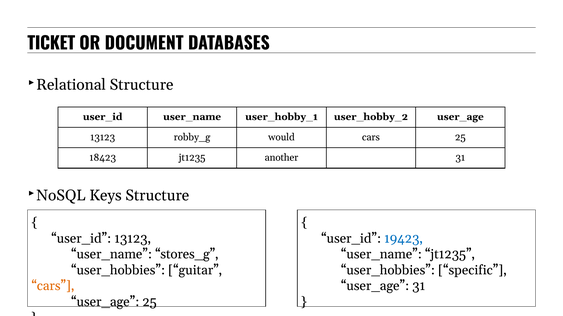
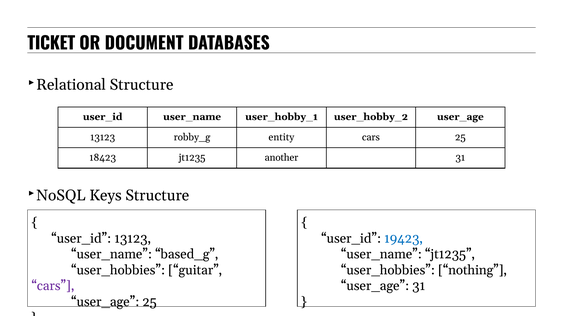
would: would -> entity
stores_g: stores_g -> based_g
specific: specific -> nothing
cars at (53, 286) colour: orange -> purple
